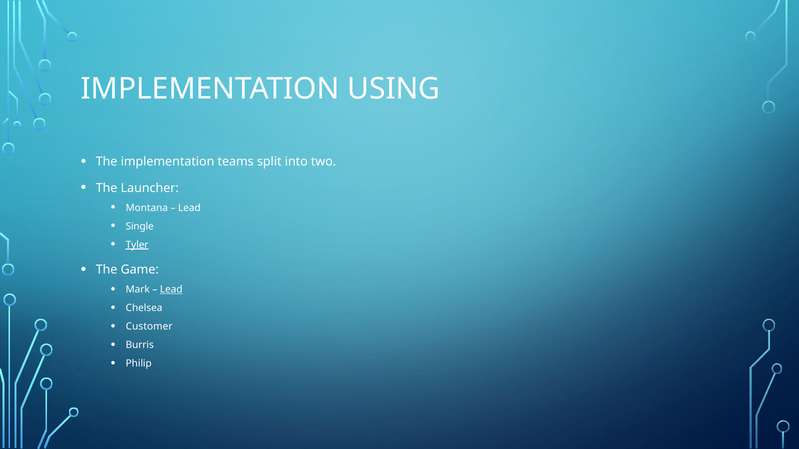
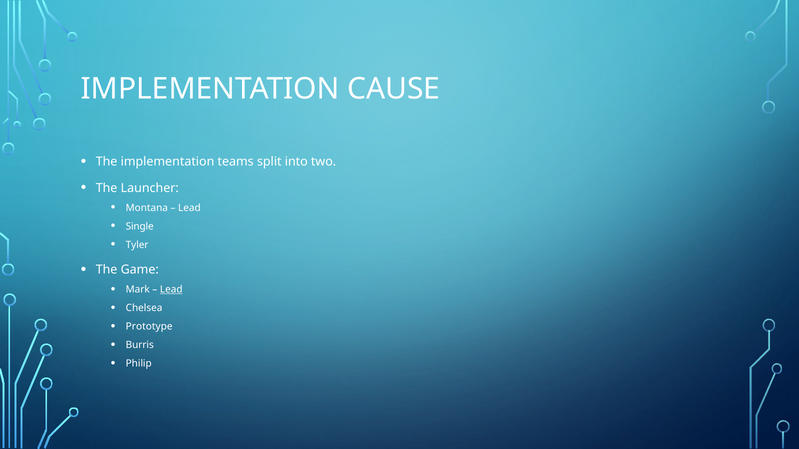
USING: USING -> CAUSE
Tyler underline: present -> none
Customer: Customer -> Prototype
